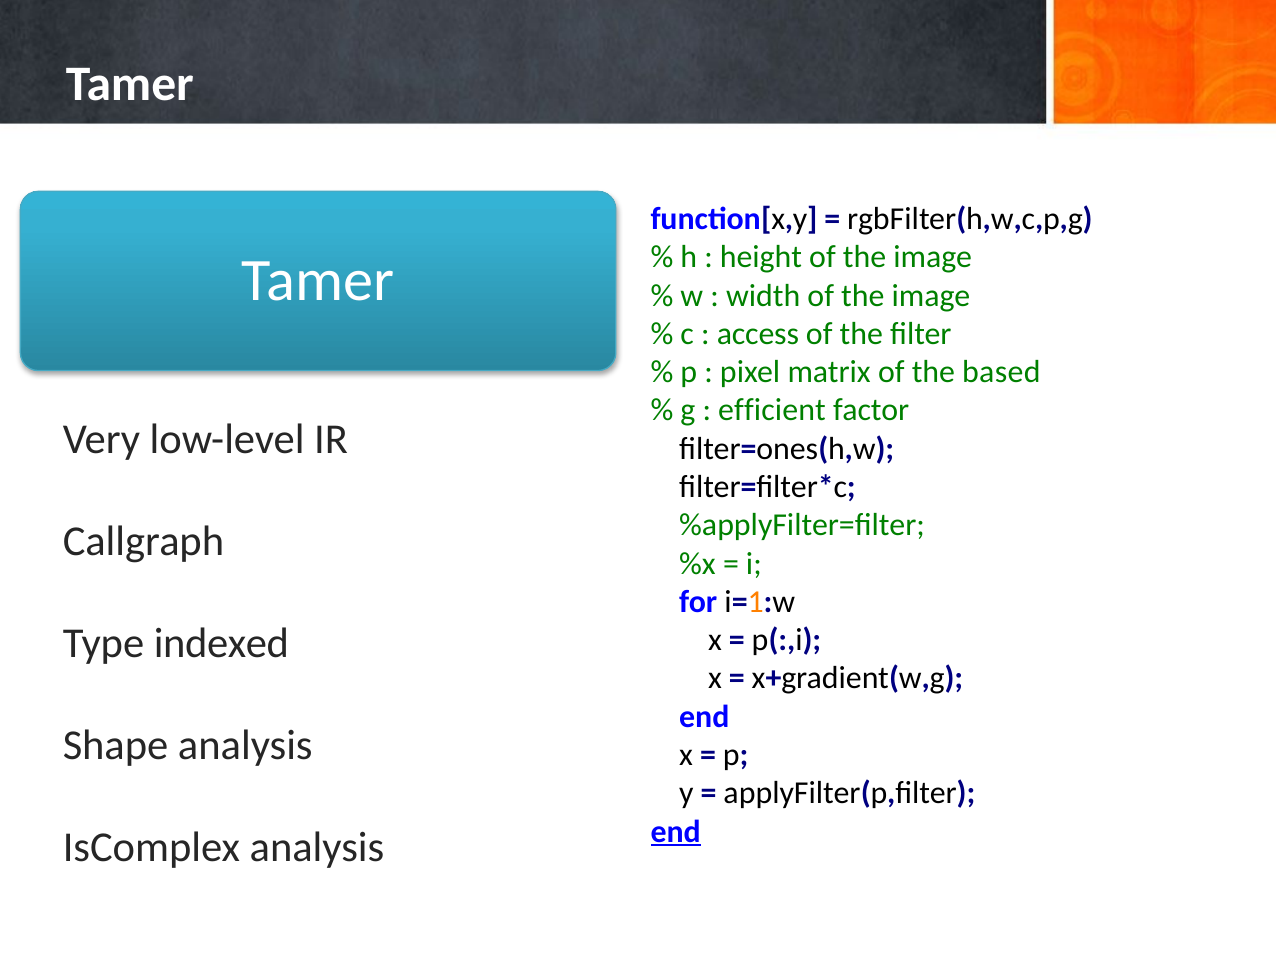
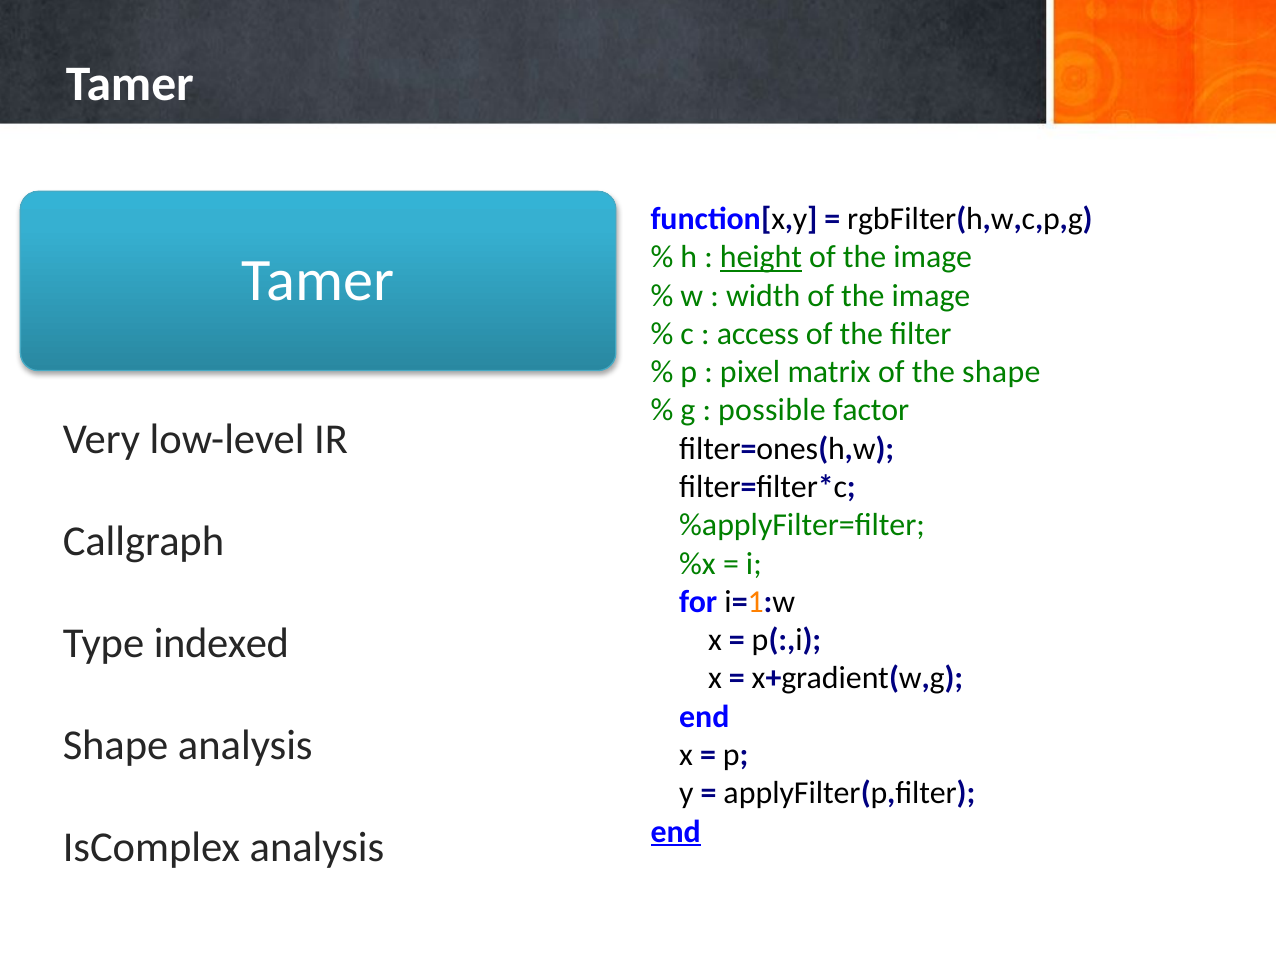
height underline: none -> present
the based: based -> shape
efficient: efficient -> possible
